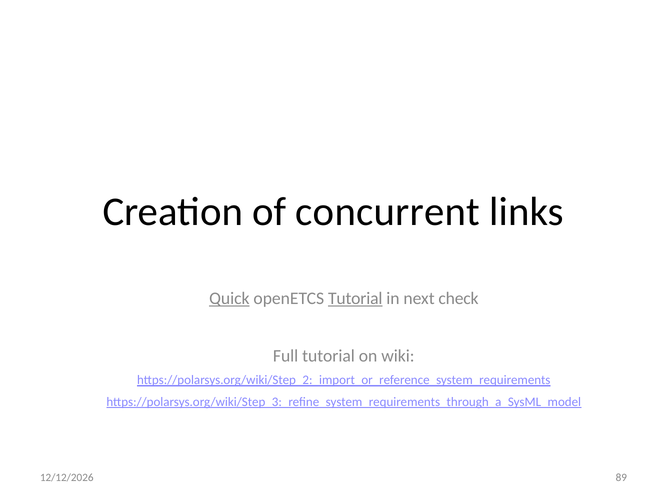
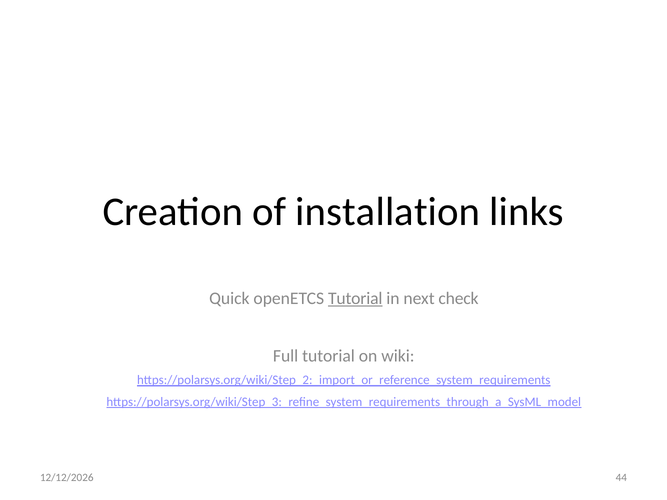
concurrent: concurrent -> installation
Quick underline: present -> none
89: 89 -> 44
